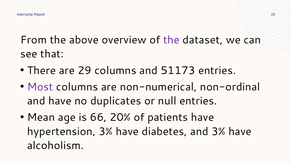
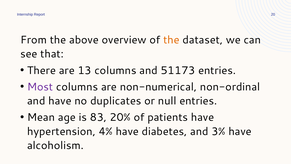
the at (171, 40) colour: purple -> orange
29: 29 -> 13
66: 66 -> 83
hypertension 3%: 3% -> 4%
